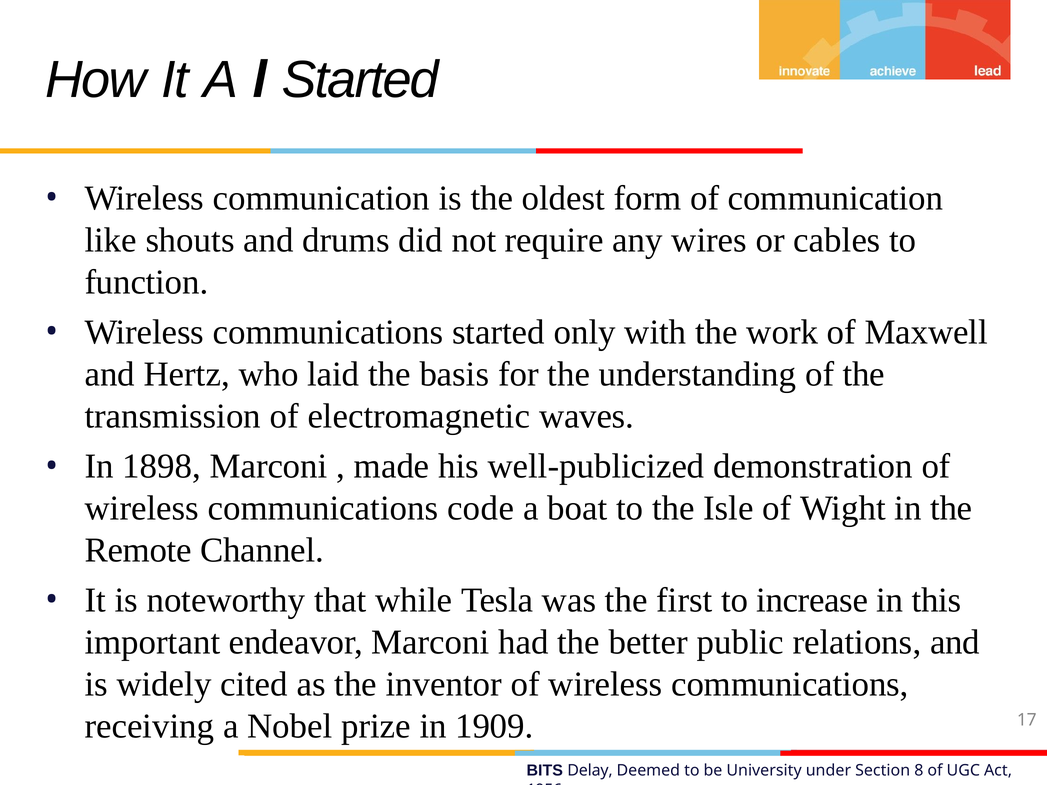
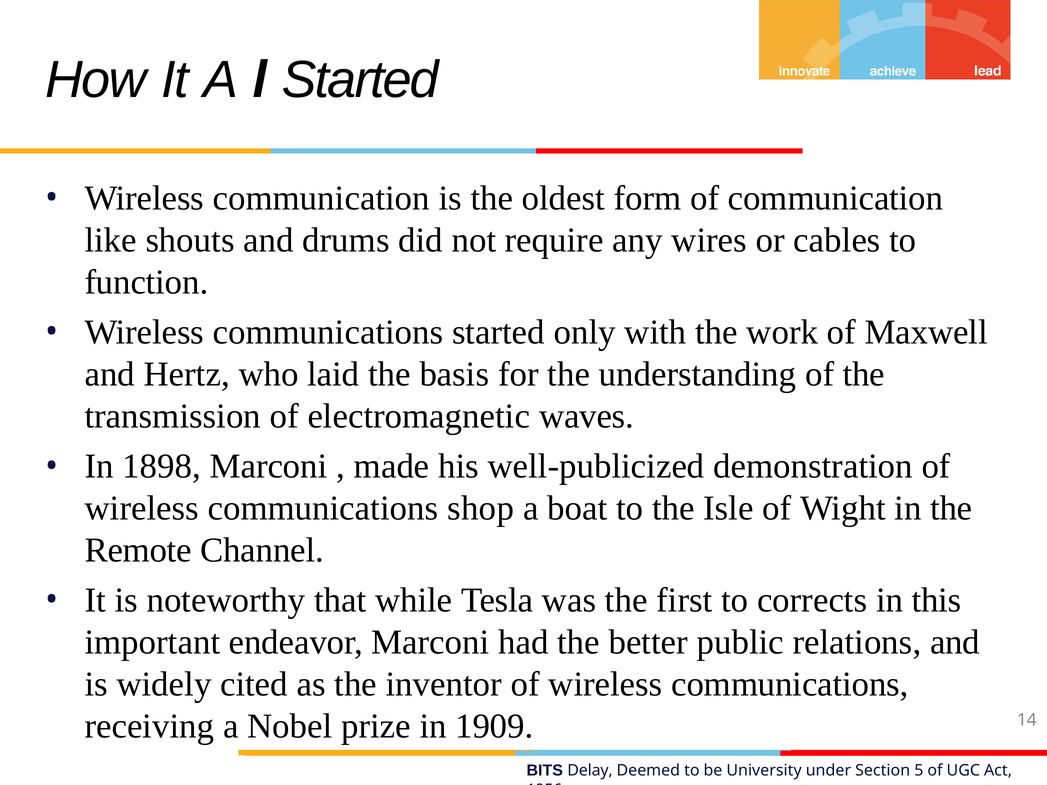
code: code -> shop
increase: increase -> corrects
17: 17 -> 14
8: 8 -> 5
